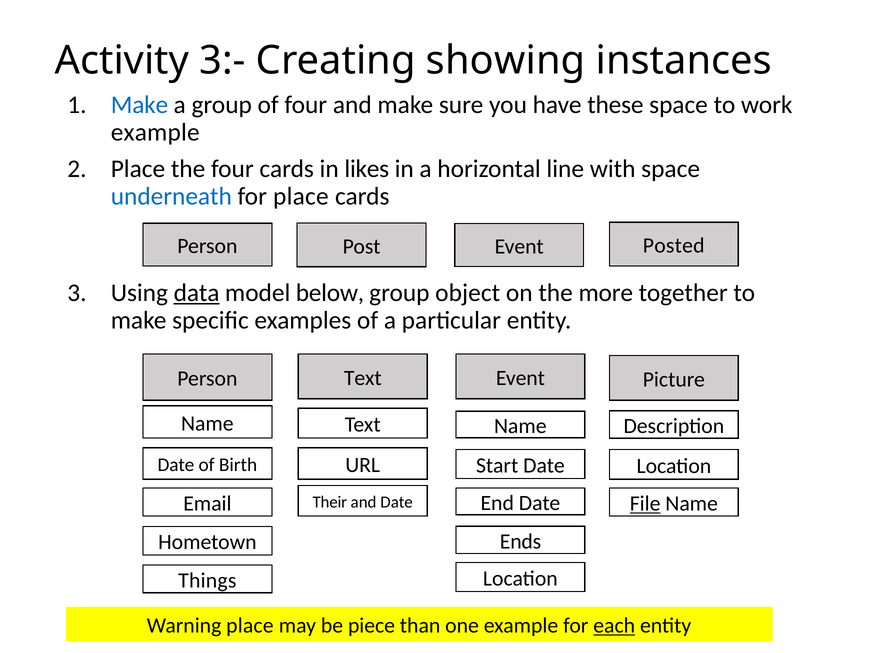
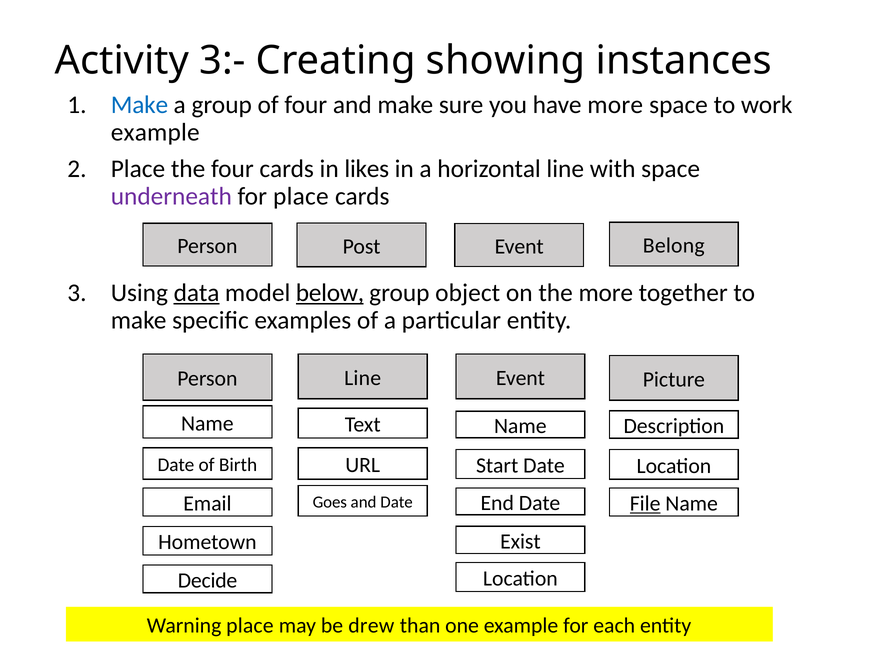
have these: these -> more
underneath colour: blue -> purple
Posted: Posted -> Belong
below underline: none -> present
Text at (363, 378): Text -> Line
Their: Their -> Goes
Ends: Ends -> Exist
Things: Things -> Decide
piece: piece -> drew
each underline: present -> none
